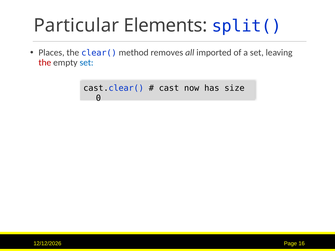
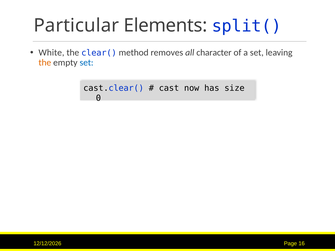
Places: Places -> White
imported: imported -> character
the at (45, 63) colour: red -> orange
